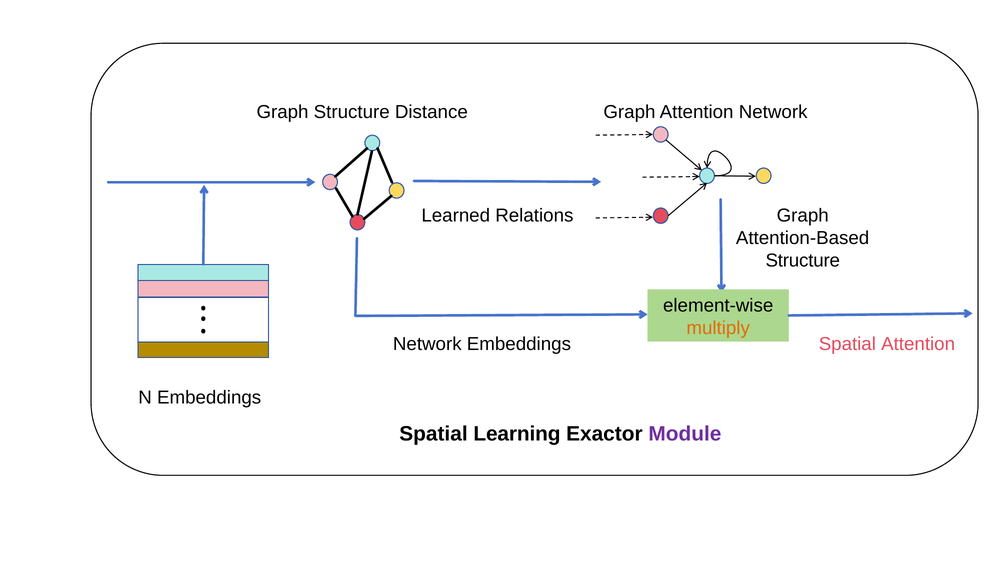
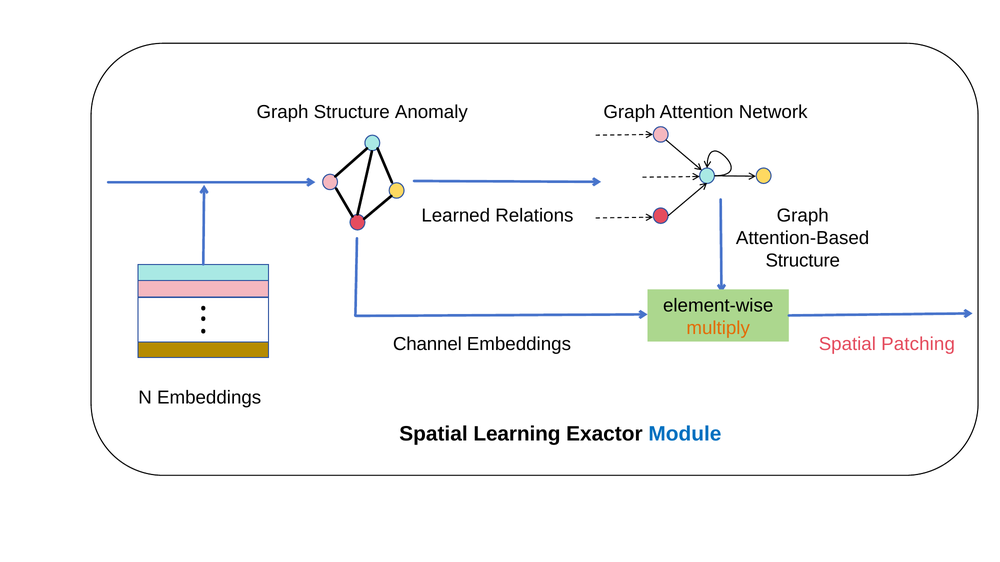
Structure Distance: Distance -> Anomaly
Network at (427, 344): Network -> Channel
Spatial Attention: Attention -> Patching
Module colour: purple -> blue
